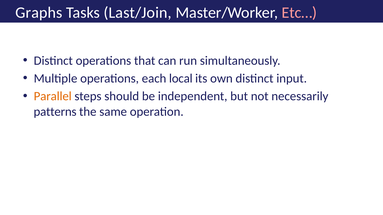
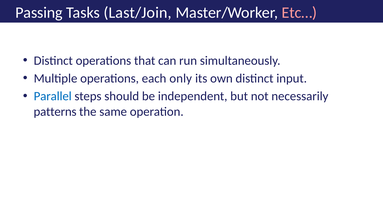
Graphs: Graphs -> Passing
local: local -> only
Parallel colour: orange -> blue
